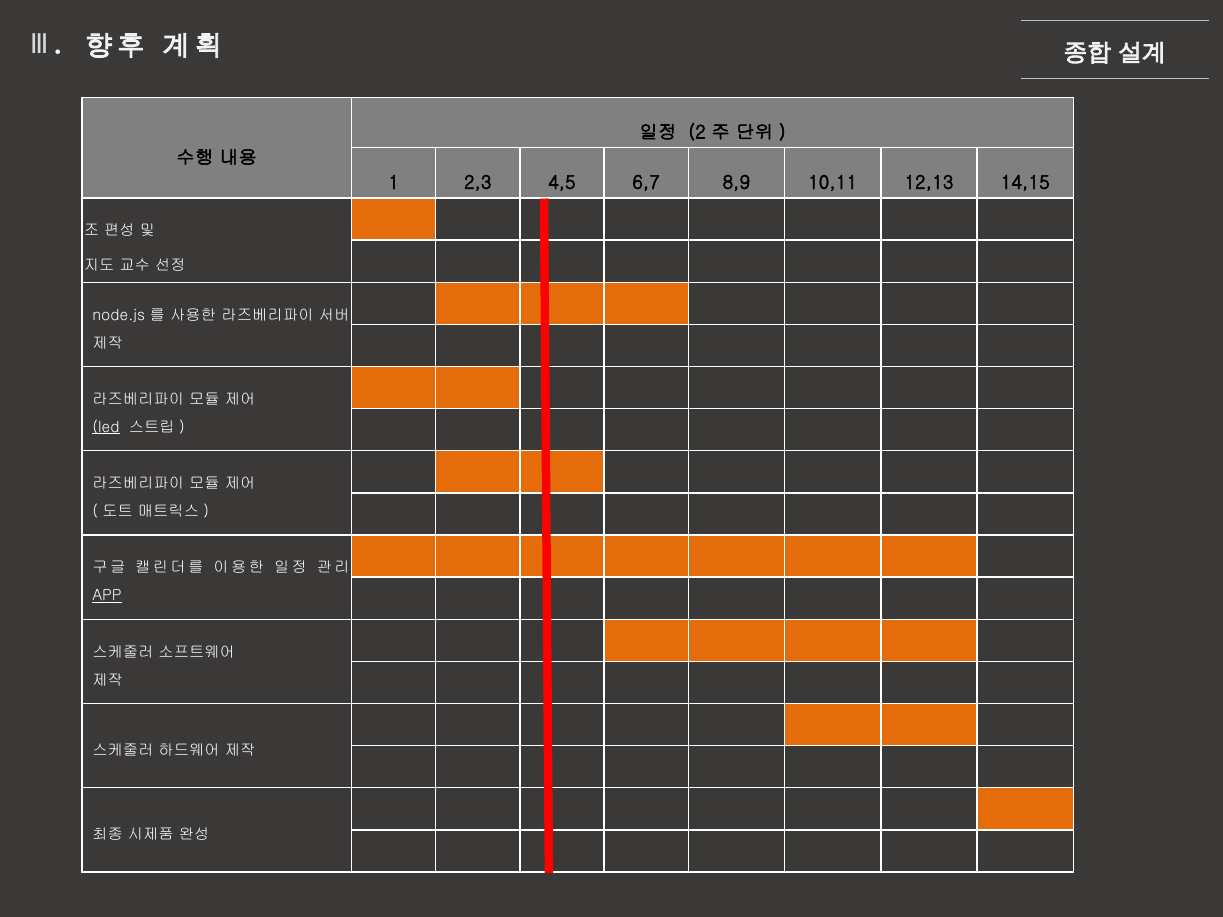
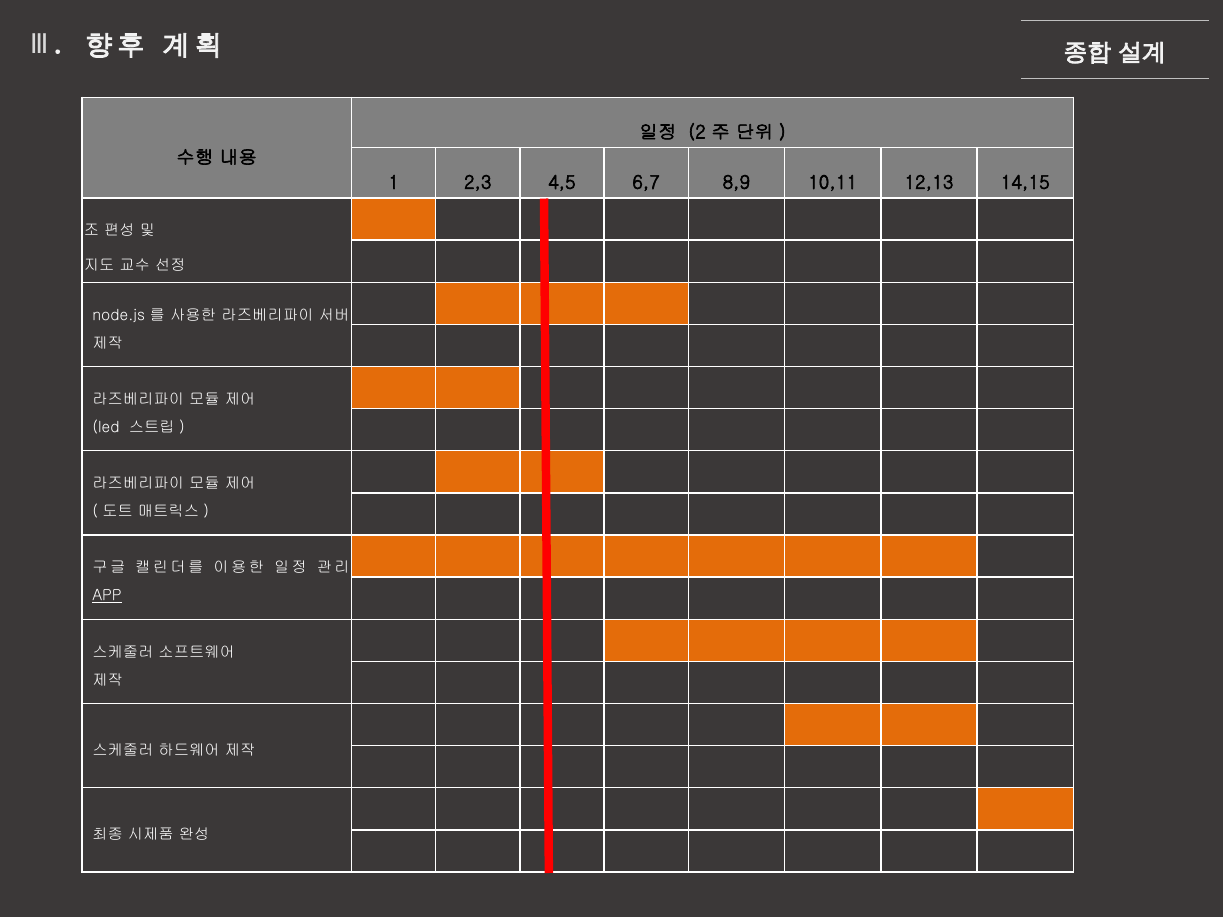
led underline: present -> none
